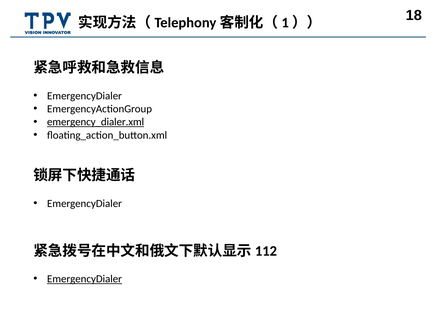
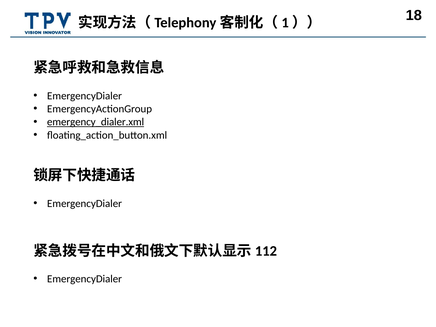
EmergencyDialer at (85, 279) underline: present -> none
